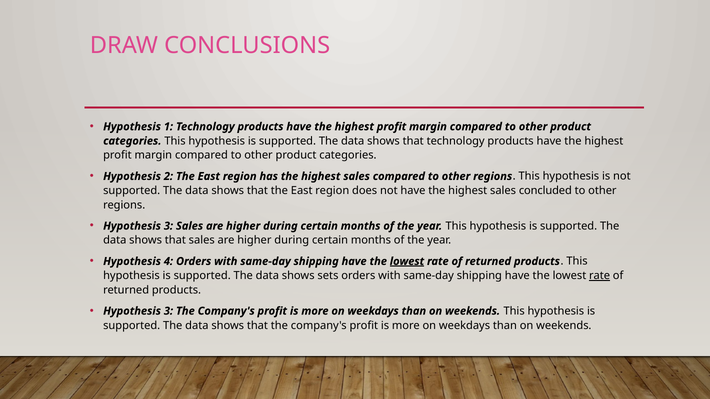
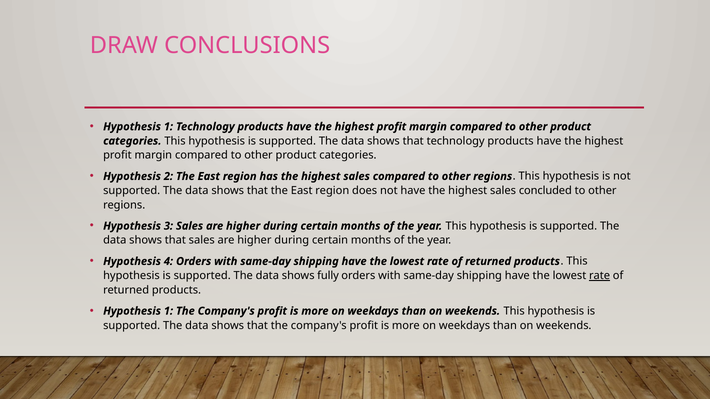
lowest at (407, 262) underline: present -> none
sets: sets -> fully
3 at (168, 311): 3 -> 1
